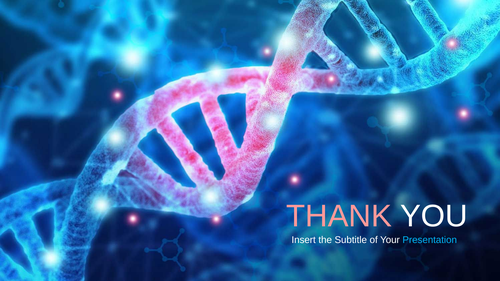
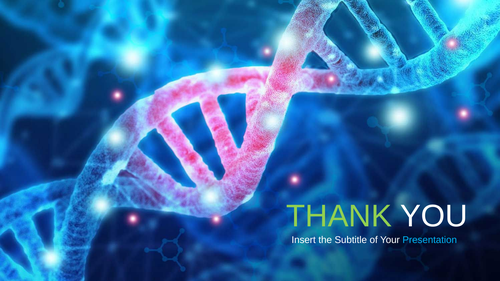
THANK colour: pink -> light green
